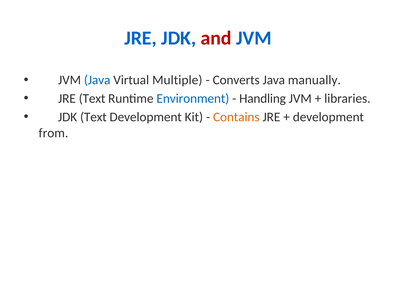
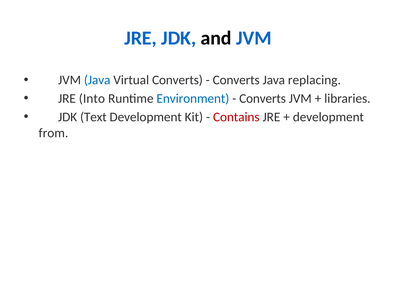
and colour: red -> black
Virtual Multiple: Multiple -> Converts
manually: manually -> replacing
Text at (92, 99): Text -> Into
Handling at (263, 99): Handling -> Converts
Contains colour: orange -> red
